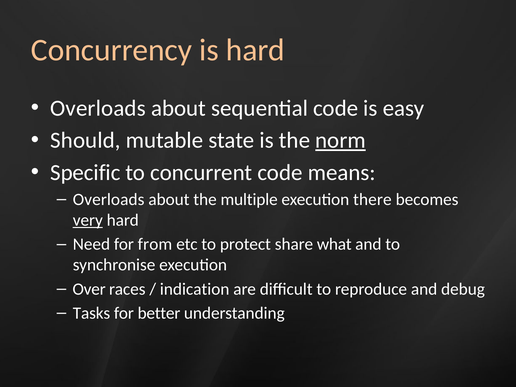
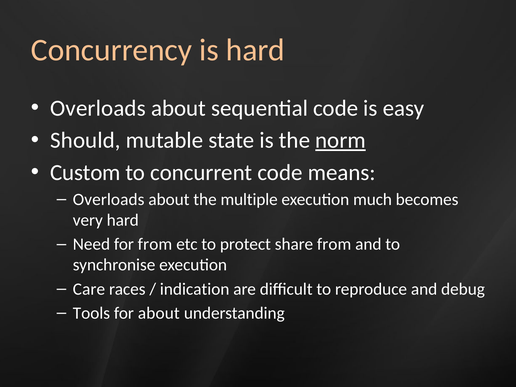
Specific: Specific -> Custom
there: there -> much
very underline: present -> none
share what: what -> from
Over: Over -> Care
Tasks: Tasks -> Tools
for better: better -> about
